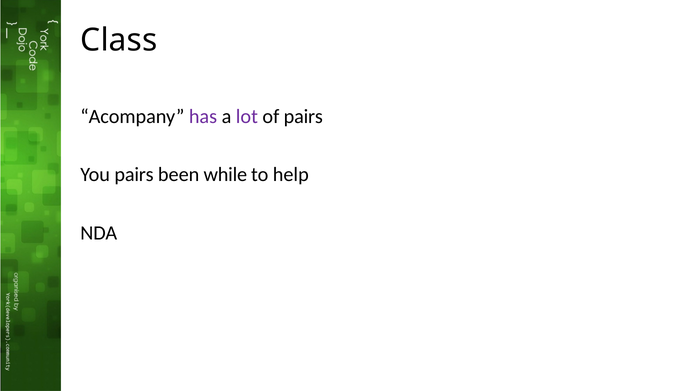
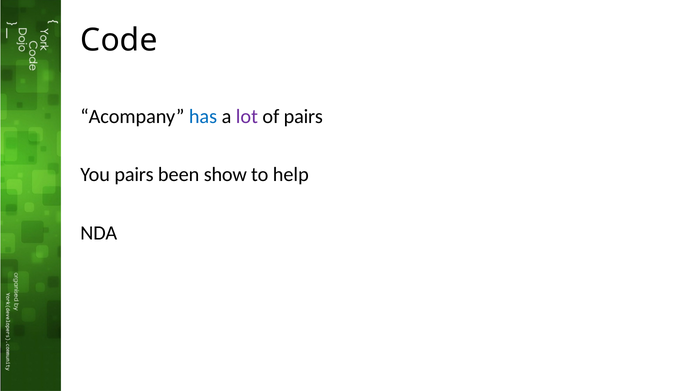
Class: Class -> Code
has colour: purple -> blue
while: while -> show
